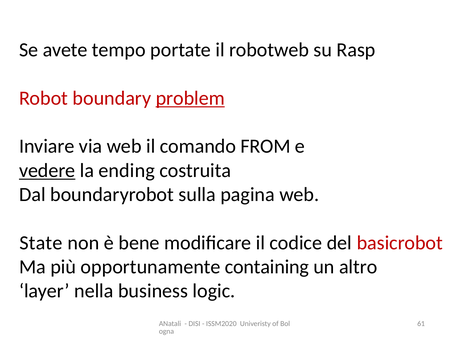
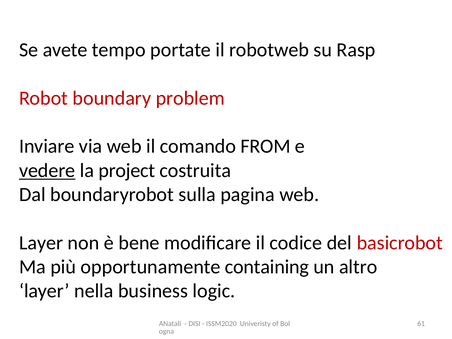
problem underline: present -> none
ending: ending -> project
State at (41, 243): State -> Layer
